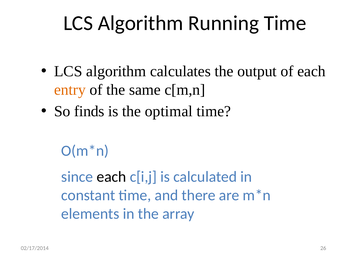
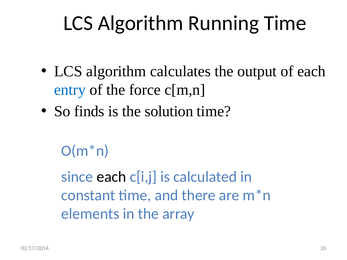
entry colour: orange -> blue
same: same -> force
optimal: optimal -> solution
